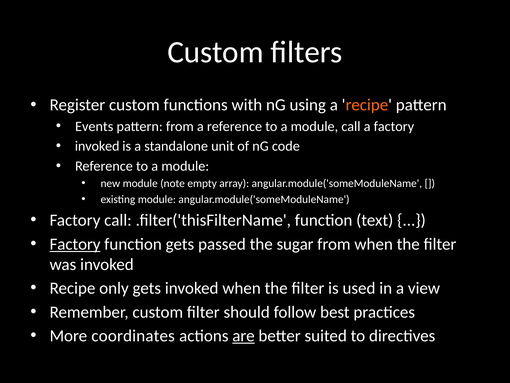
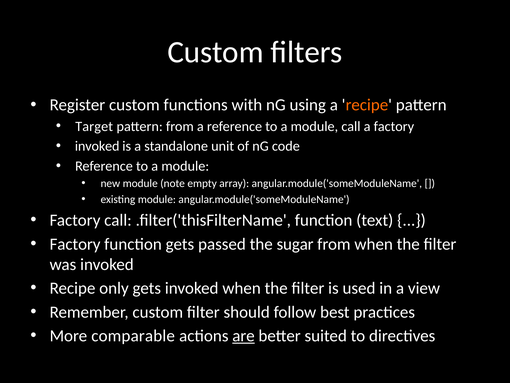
Events: Events -> Target
Factory at (75, 244) underline: present -> none
coordinates: coordinates -> comparable
